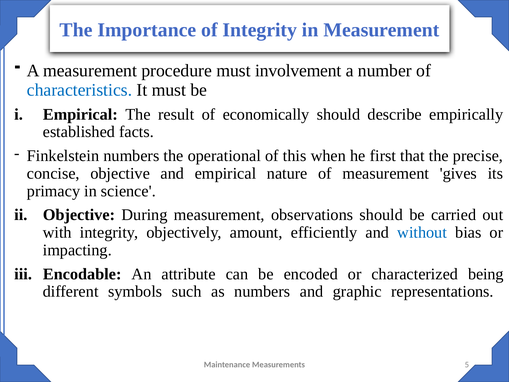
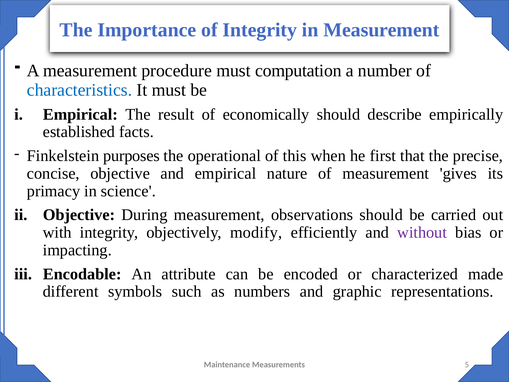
involvement: involvement -> computation
Finkelstein numbers: numbers -> purposes
amount: amount -> modify
without colour: blue -> purple
being: being -> made
